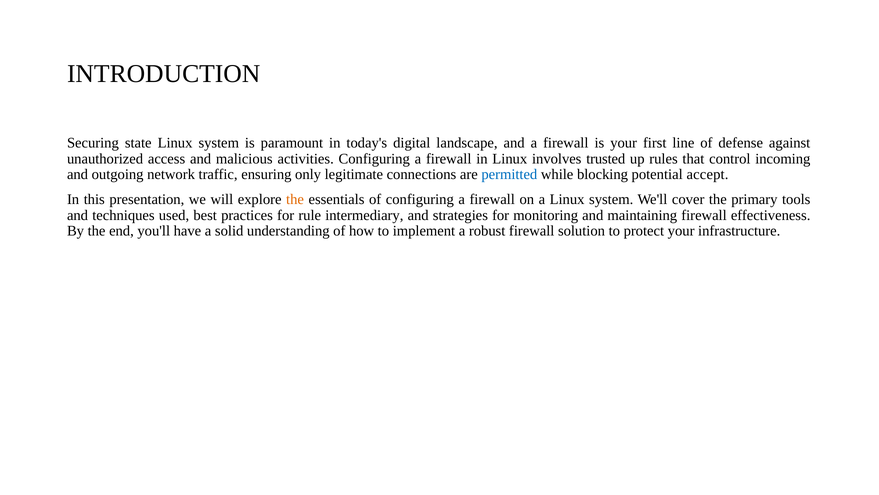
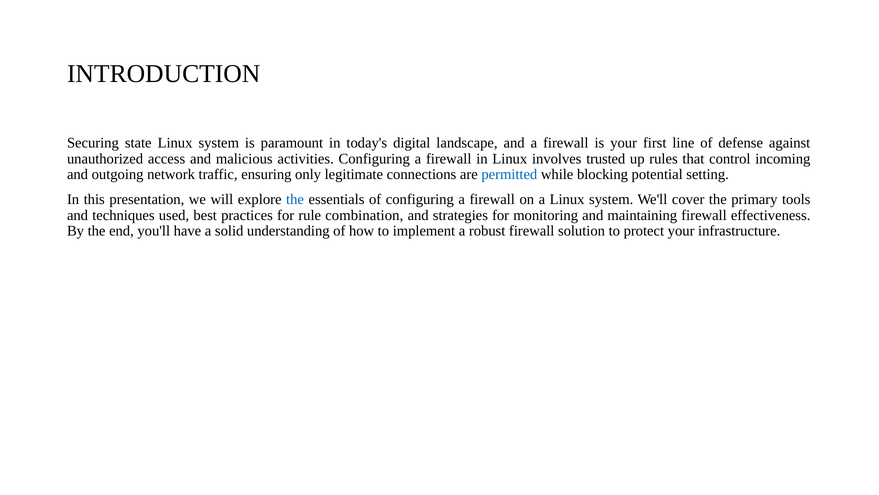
accept: accept -> setting
the at (295, 199) colour: orange -> blue
intermediary: intermediary -> combination
